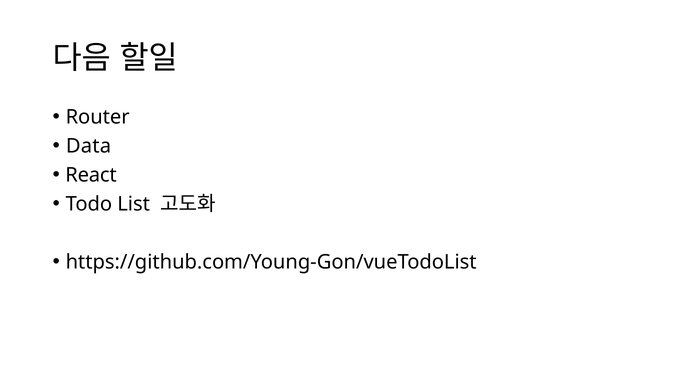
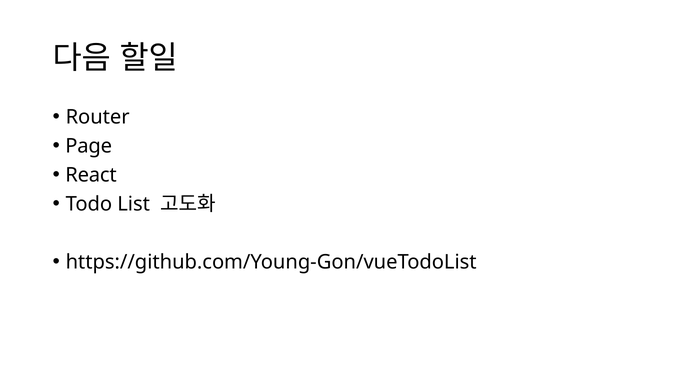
Data: Data -> Page
